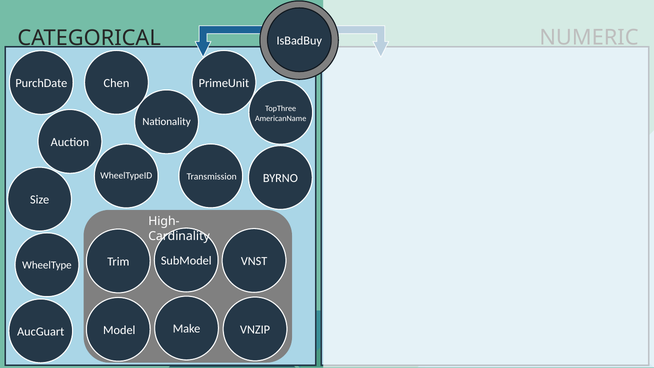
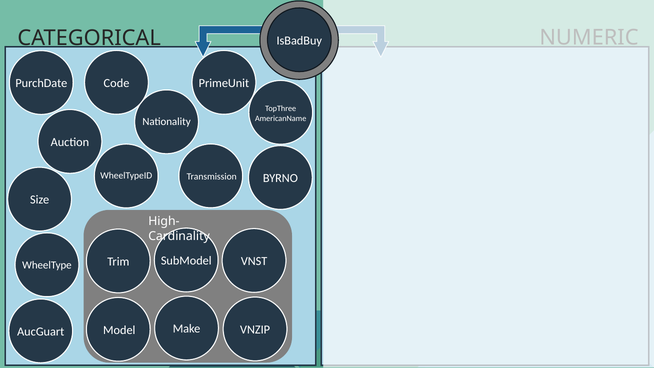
Chen: Chen -> Code
